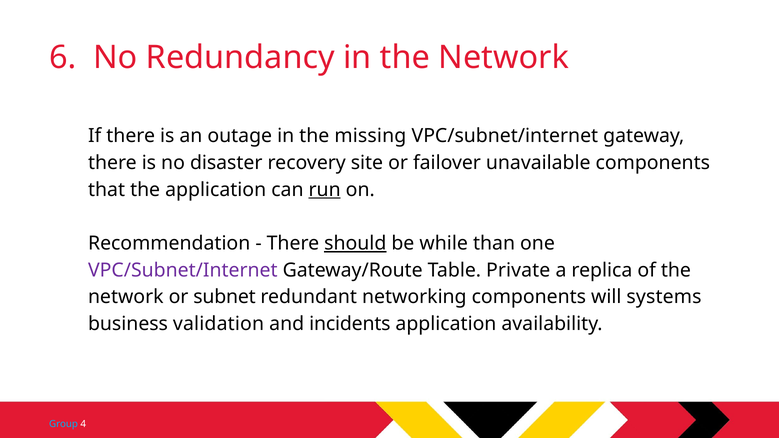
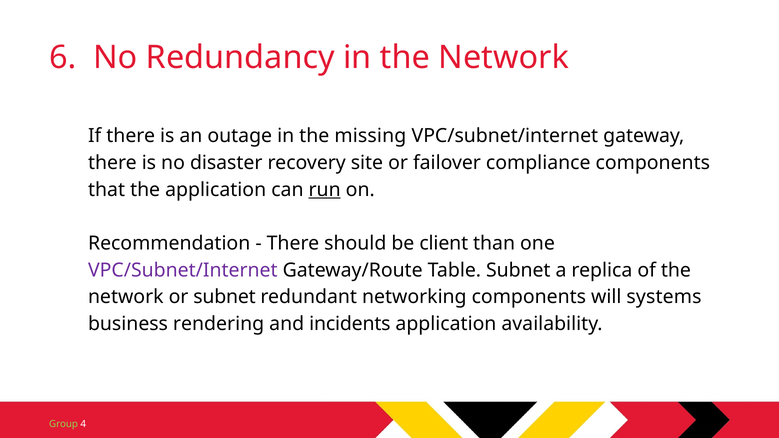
unavailable: unavailable -> compliance
should underline: present -> none
while: while -> client
Table Private: Private -> Subnet
validation: validation -> rendering
Group colour: light blue -> light green
